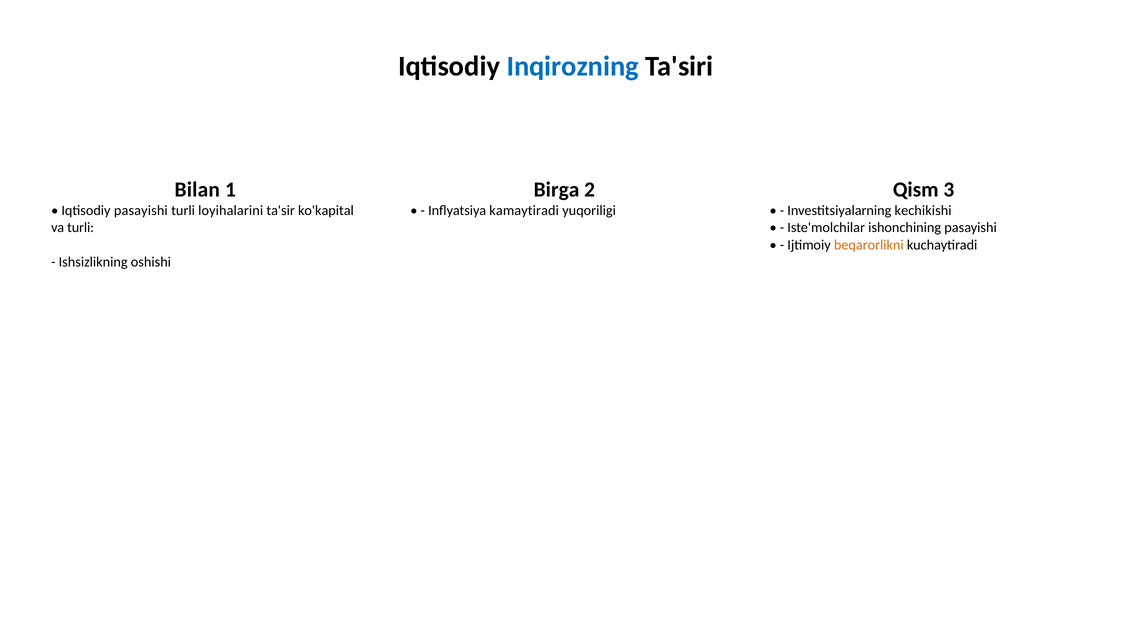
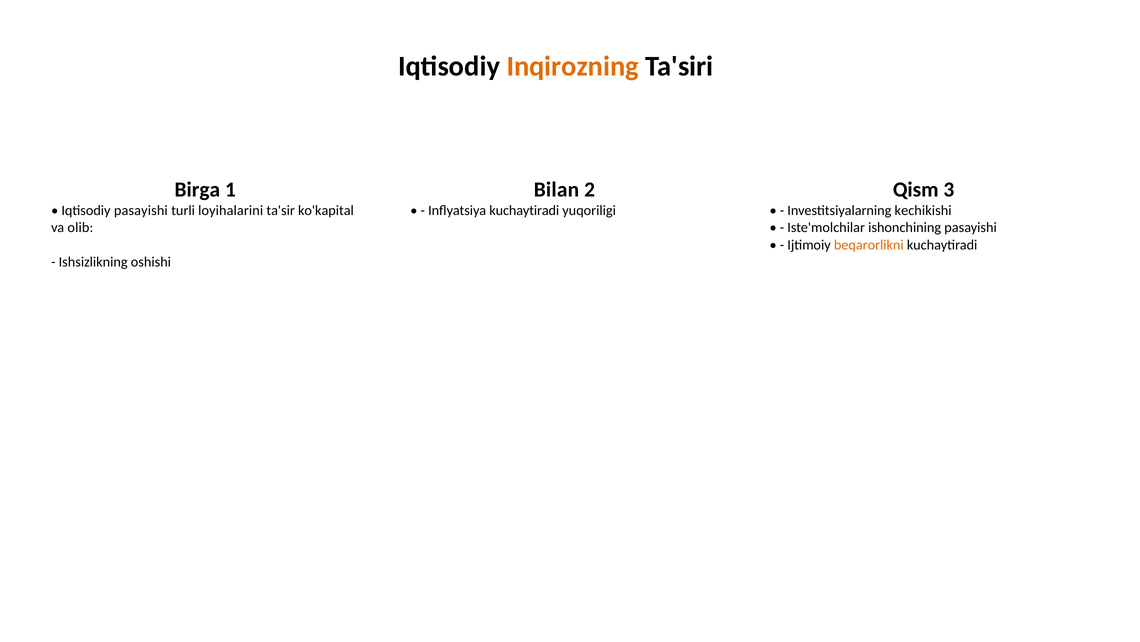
Inqirozning colour: blue -> orange
Bilan: Bilan -> Birga
Birga: Birga -> Bilan
Inflyatsiya kamaytiradi: kamaytiradi -> kuchaytiradi
va turli: turli -> olib
